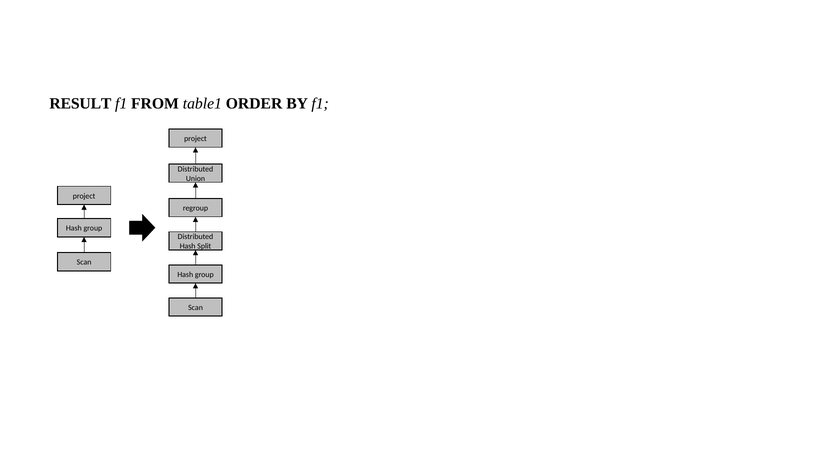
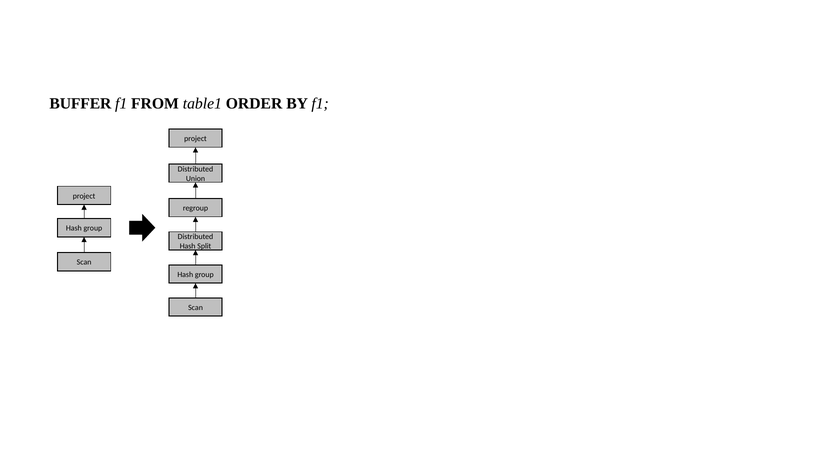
RESULT: RESULT -> BUFFER
